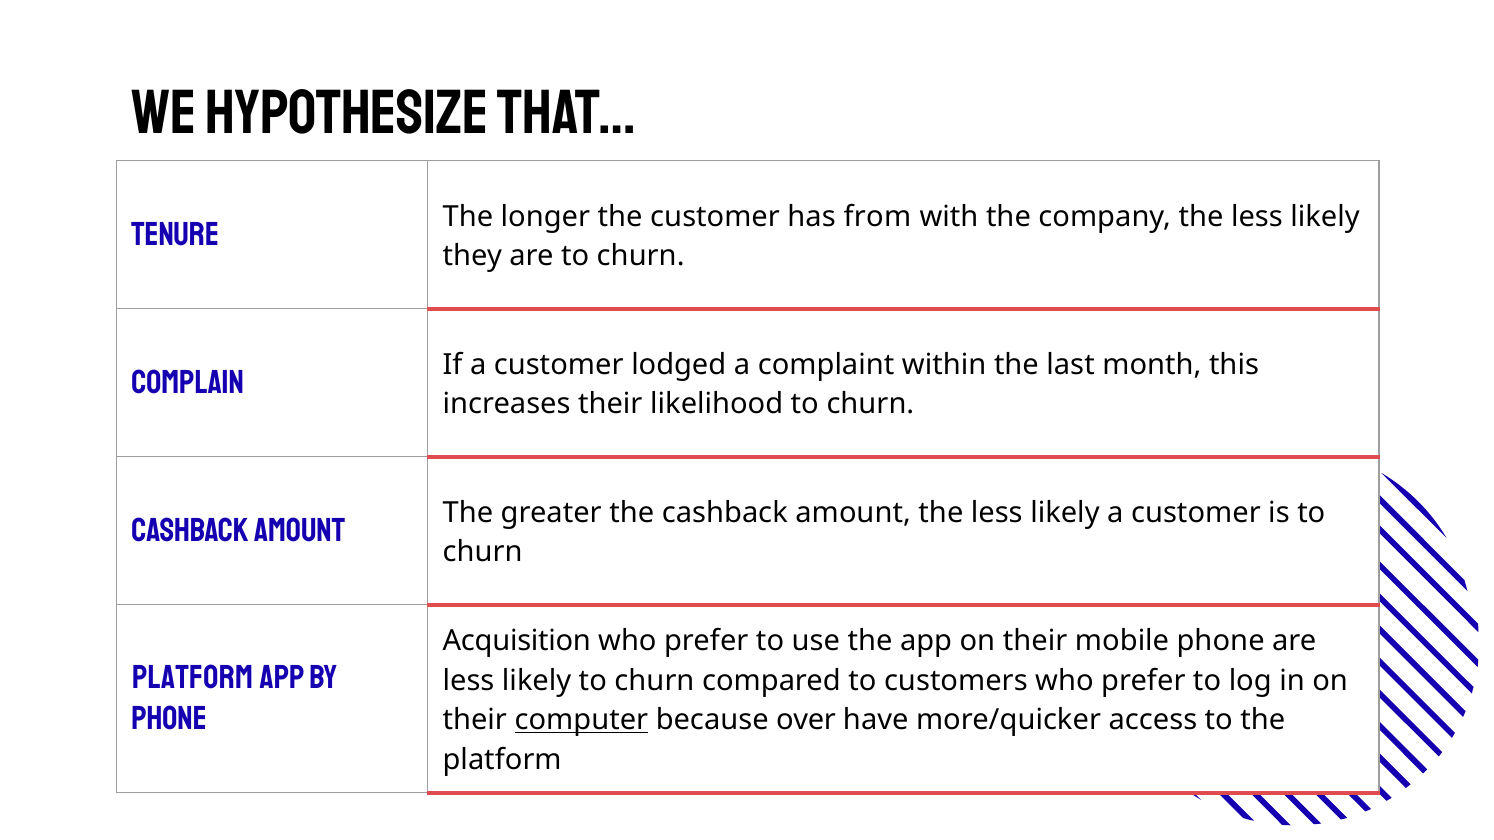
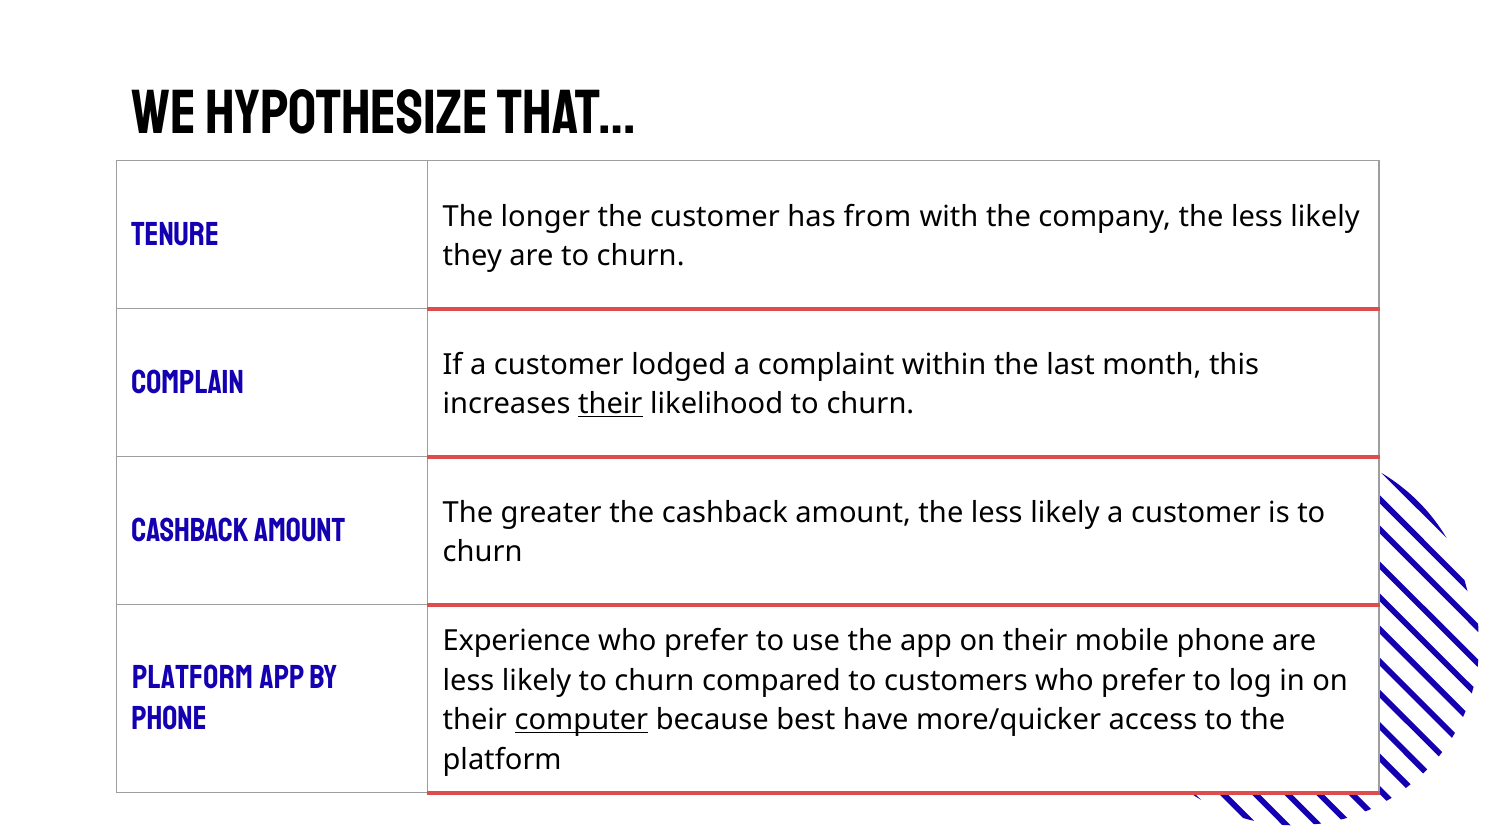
their at (610, 404) underline: none -> present
Acquisition: Acquisition -> Experience
over: over -> best
